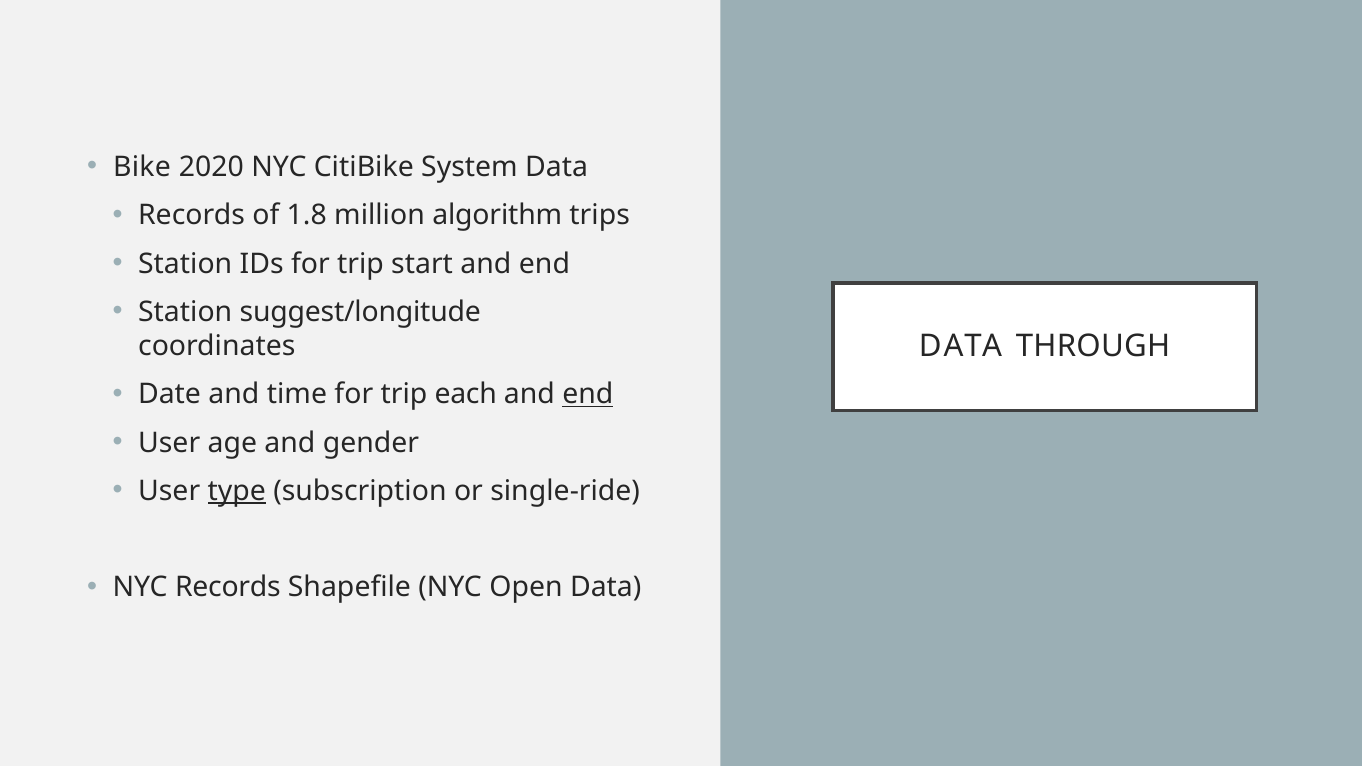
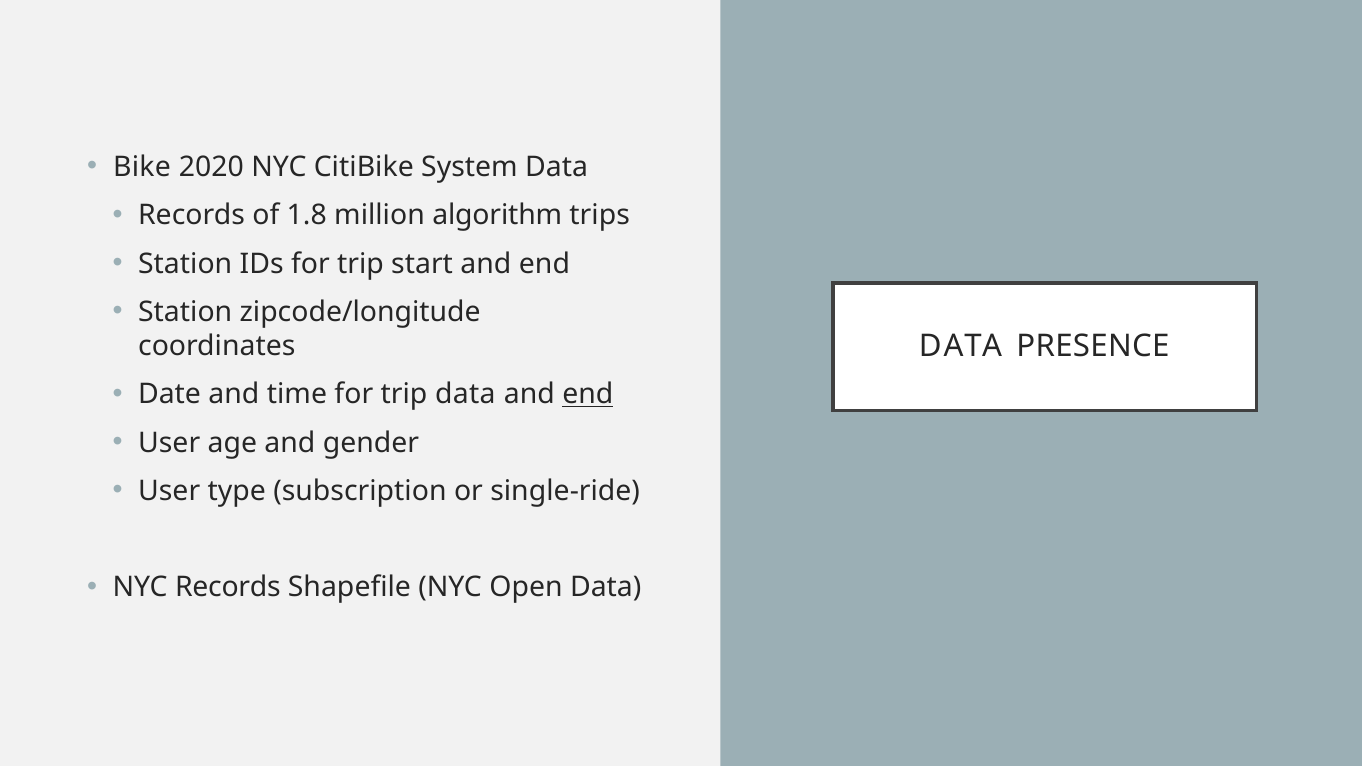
suggest/longitude: suggest/longitude -> zipcode/longitude
THROUGH: THROUGH -> PRESENCE
trip each: each -> data
type underline: present -> none
